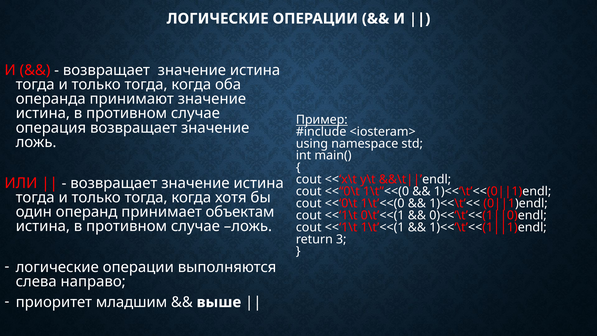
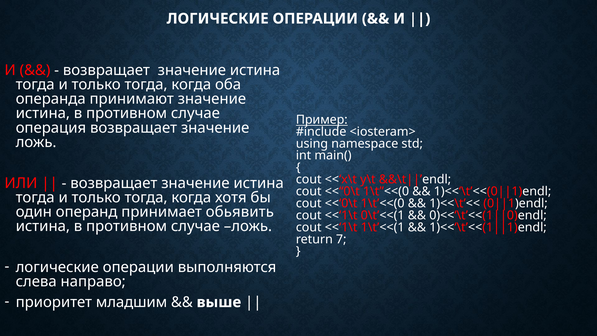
объектам: объектам -> обьявить
3: 3 -> 7
